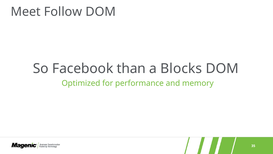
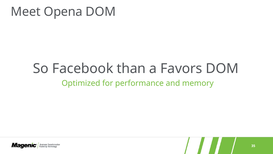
Follow: Follow -> Opena
Blocks: Blocks -> Favors
